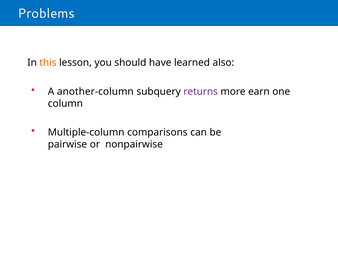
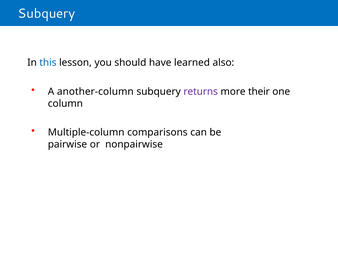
Problems at (46, 14): Problems -> Subquery
this colour: orange -> blue
earn: earn -> their
